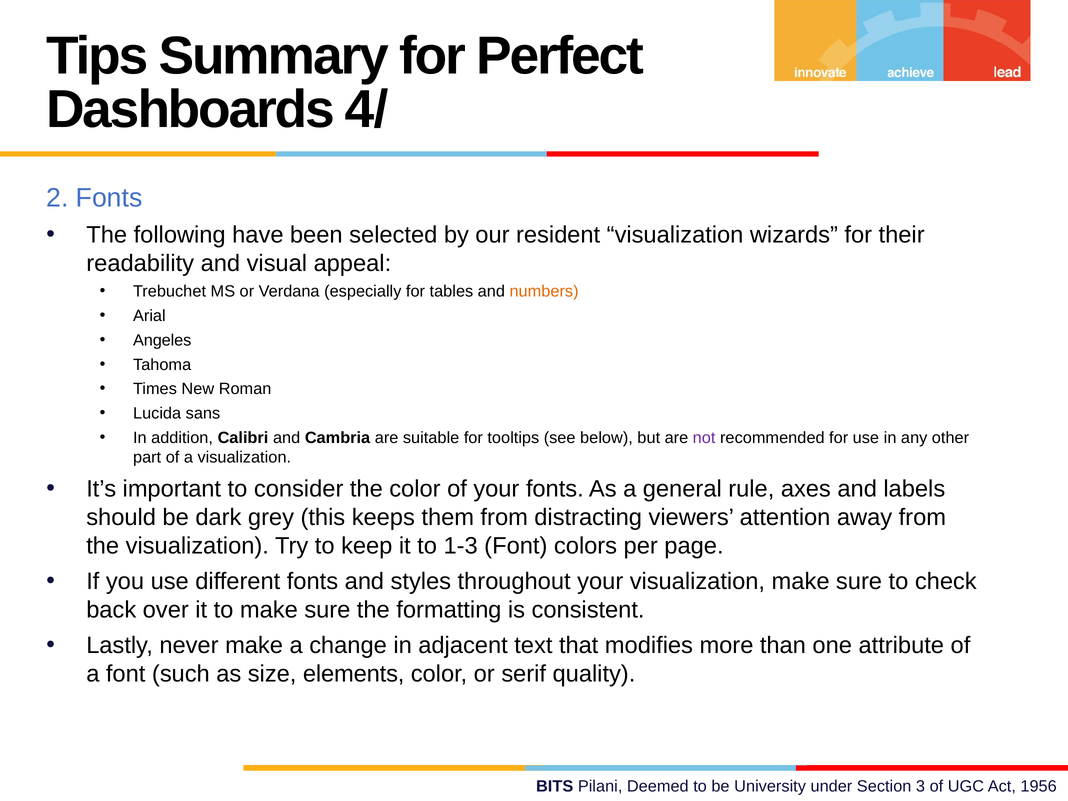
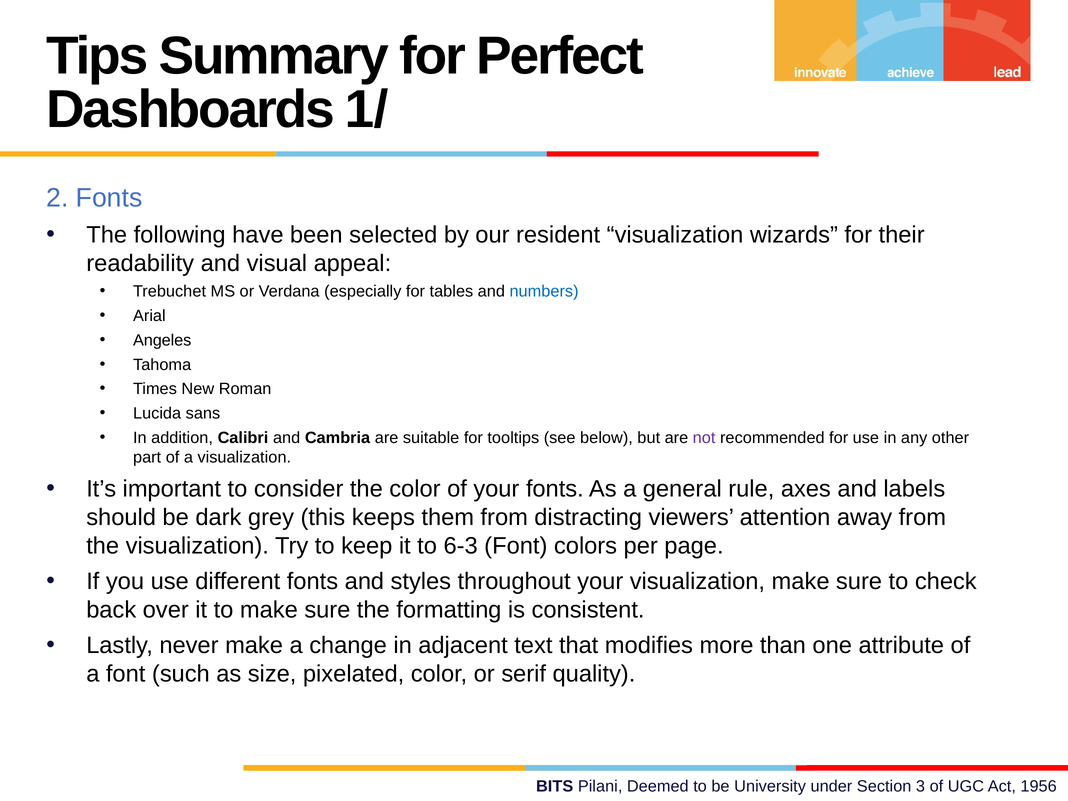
4/: 4/ -> 1/
numbers colour: orange -> blue
1-3: 1-3 -> 6-3
elements: elements -> pixelated
